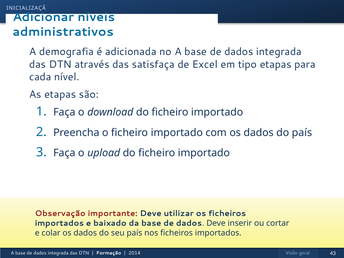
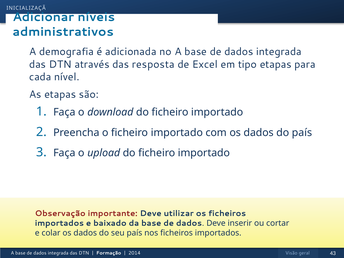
satisfaça: satisfaça -> resposta
